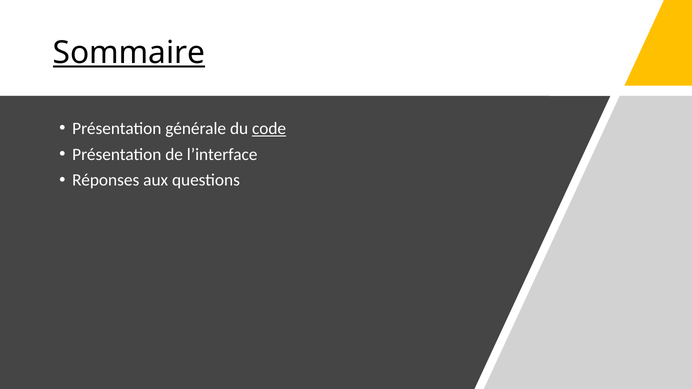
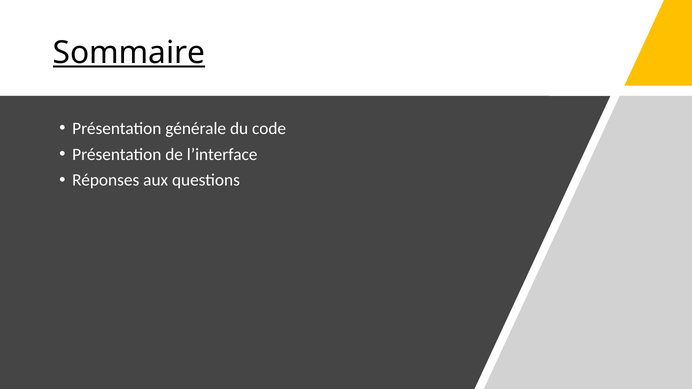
code underline: present -> none
